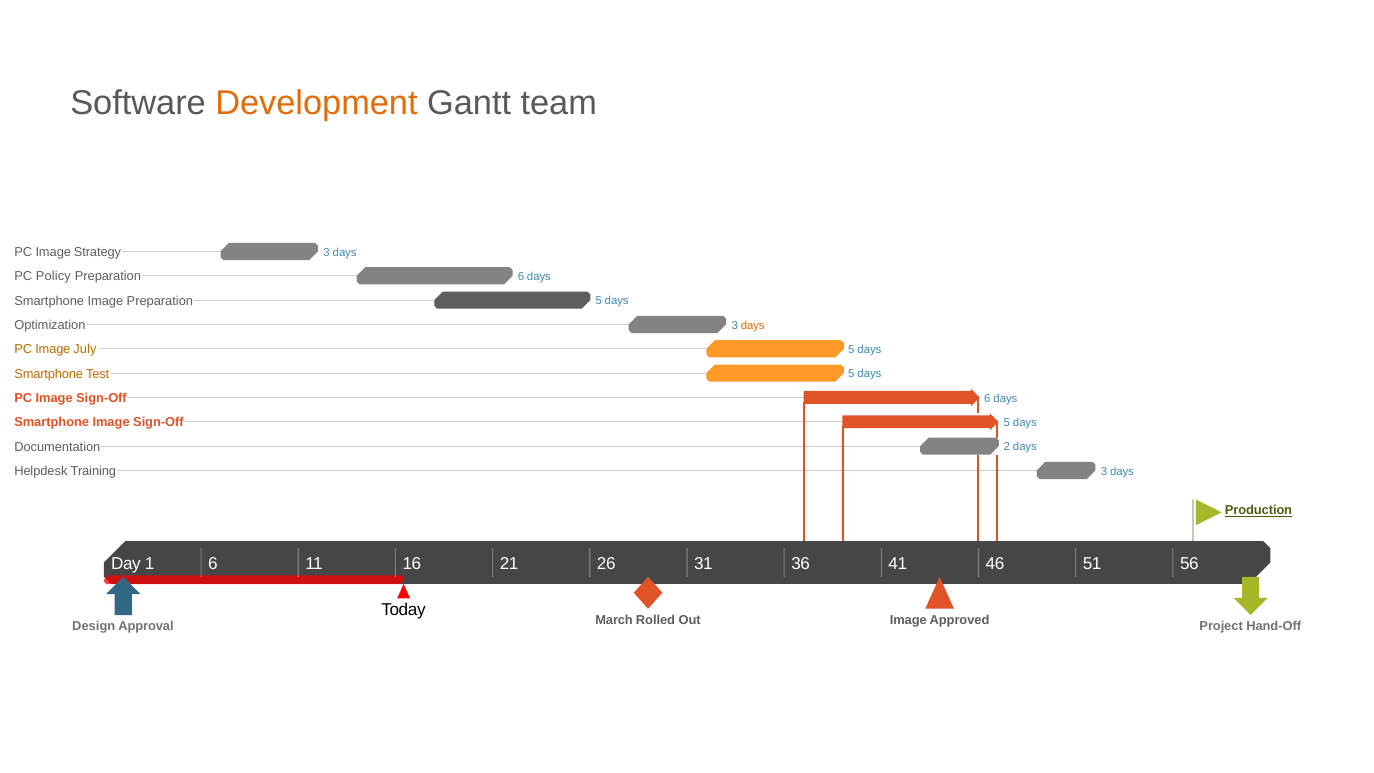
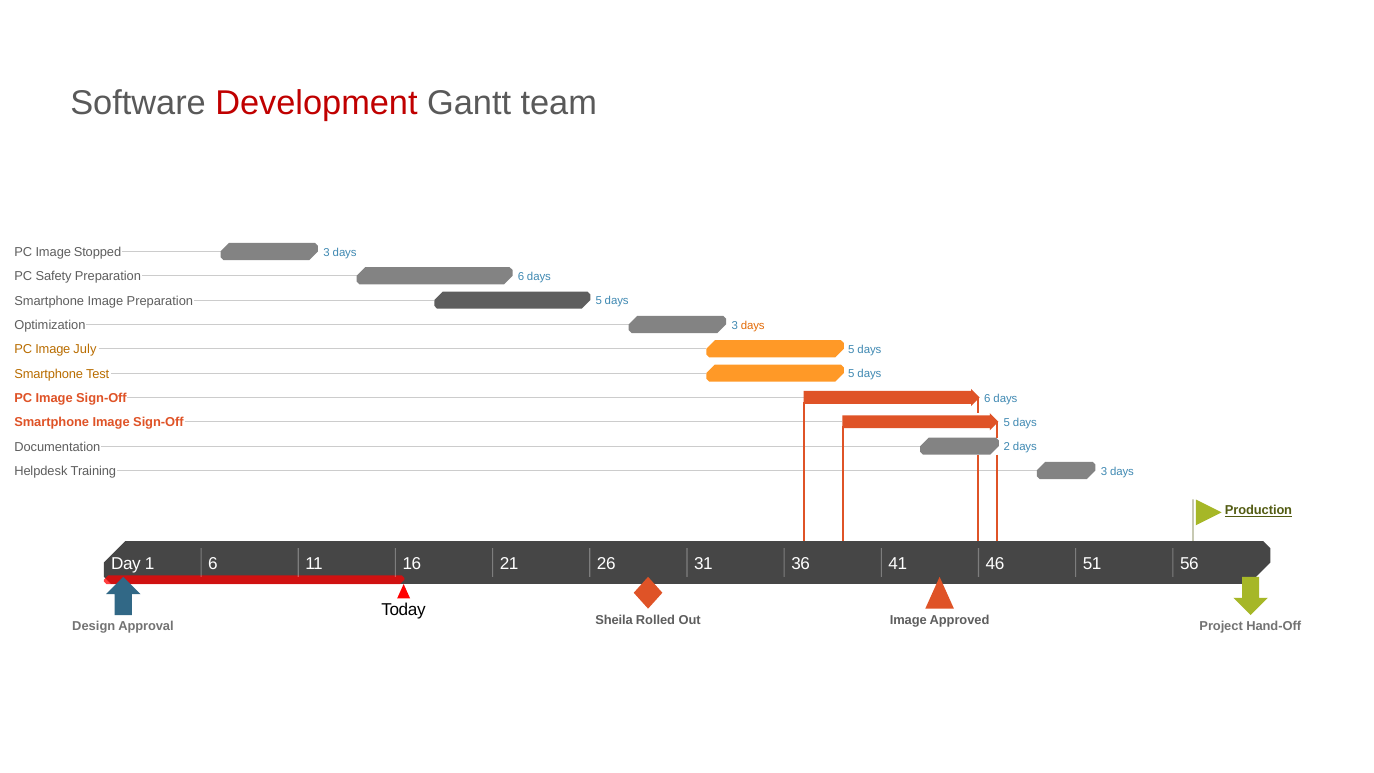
Development colour: orange -> red
Strategy: Strategy -> Stopped
Policy: Policy -> Safety
March: March -> Sheila
